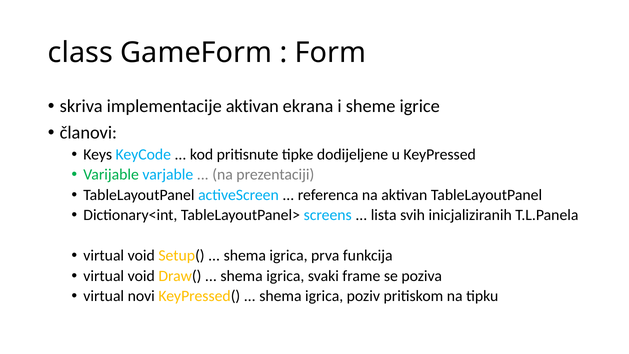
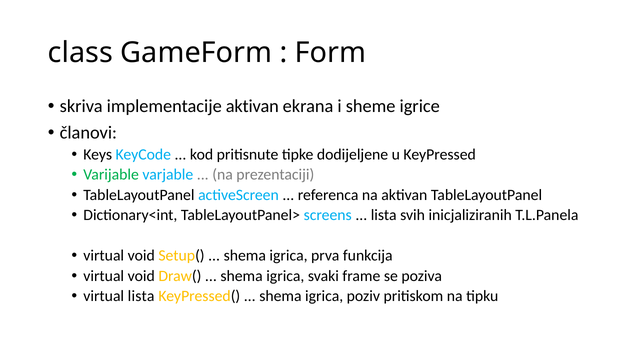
virtual novi: novi -> lista
